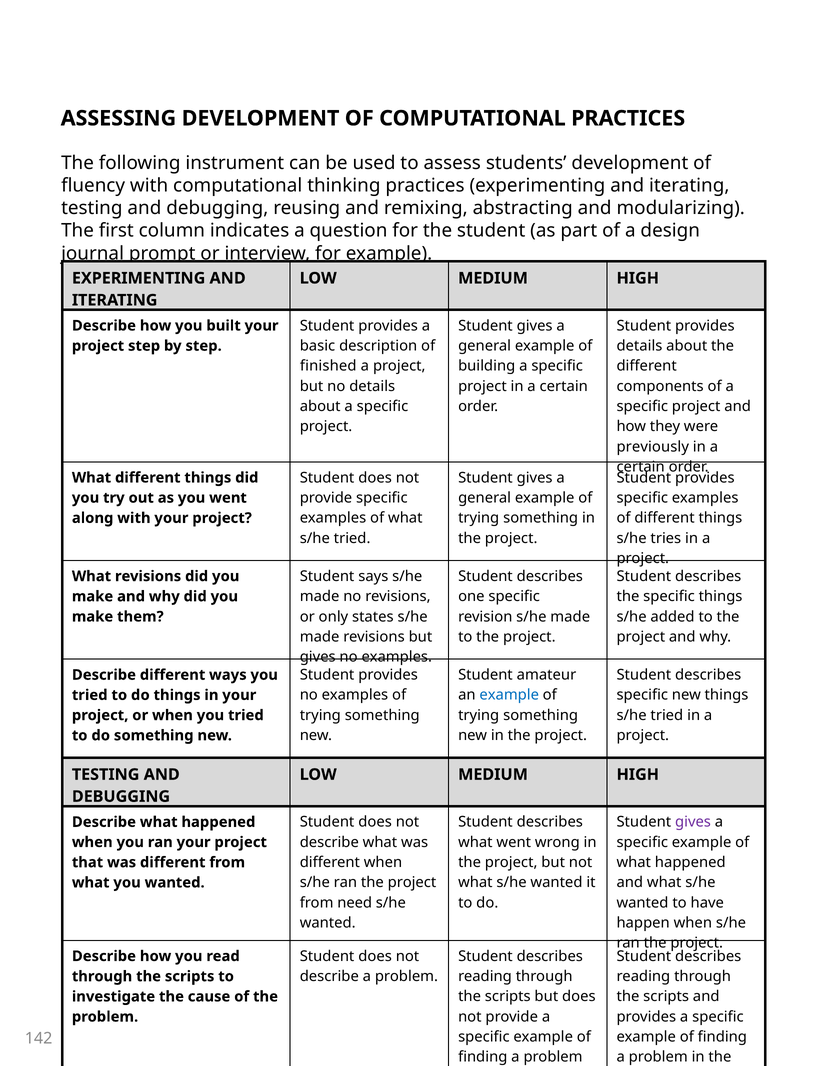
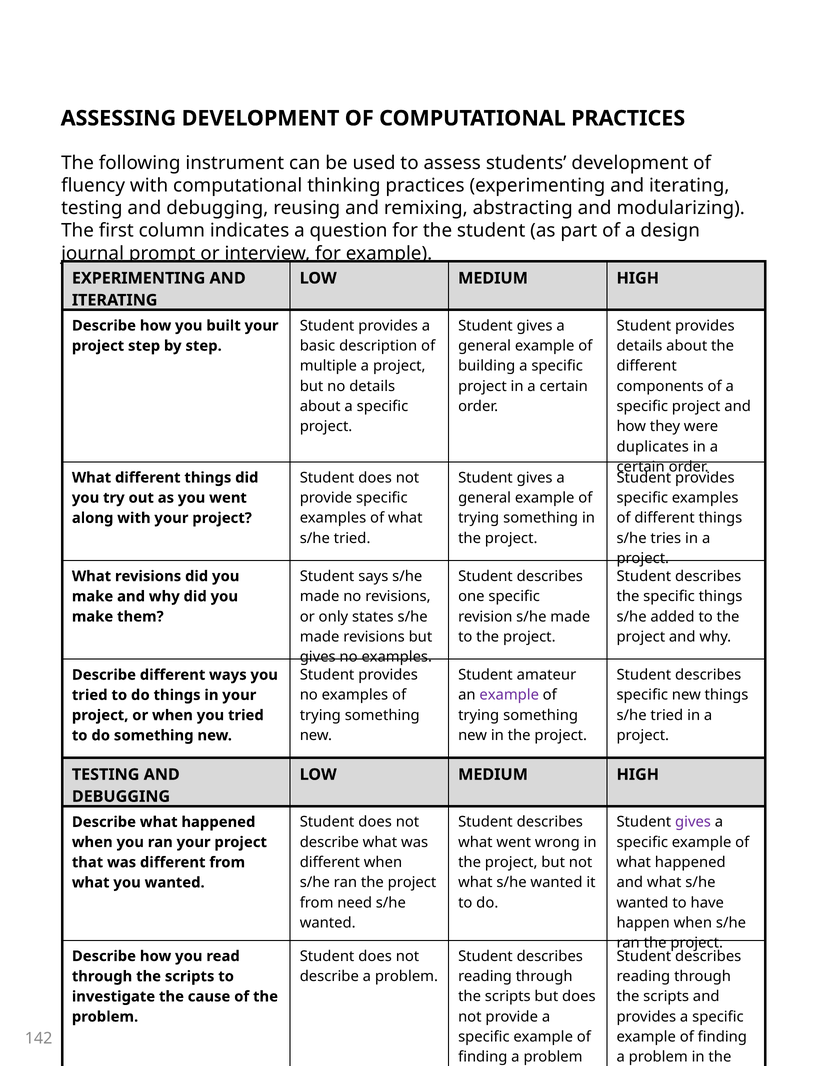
finished: finished -> multiple
previously: previously -> duplicates
example at (509, 695) colour: blue -> purple
